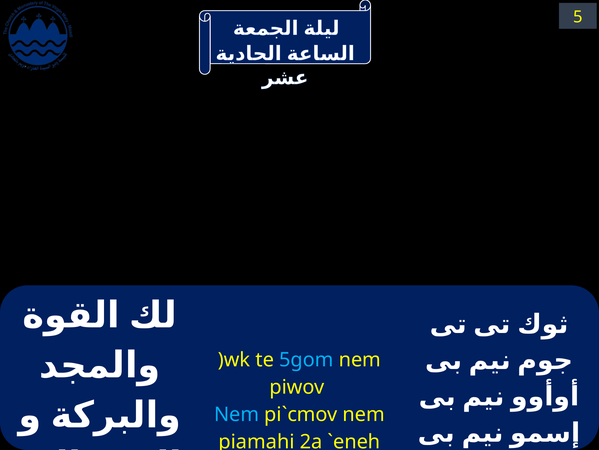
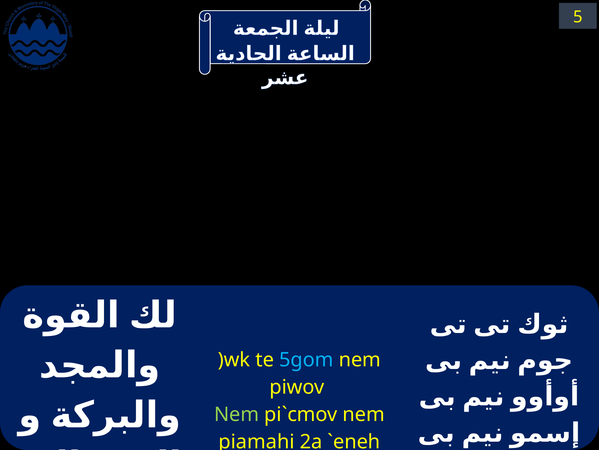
Nem at (237, 414) colour: light blue -> light green
